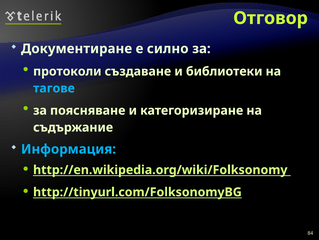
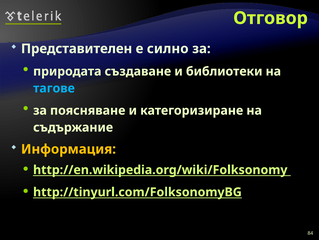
Документиране: Документиране -> Представителен
протоколи: протоколи -> природата
Информация colour: light blue -> yellow
